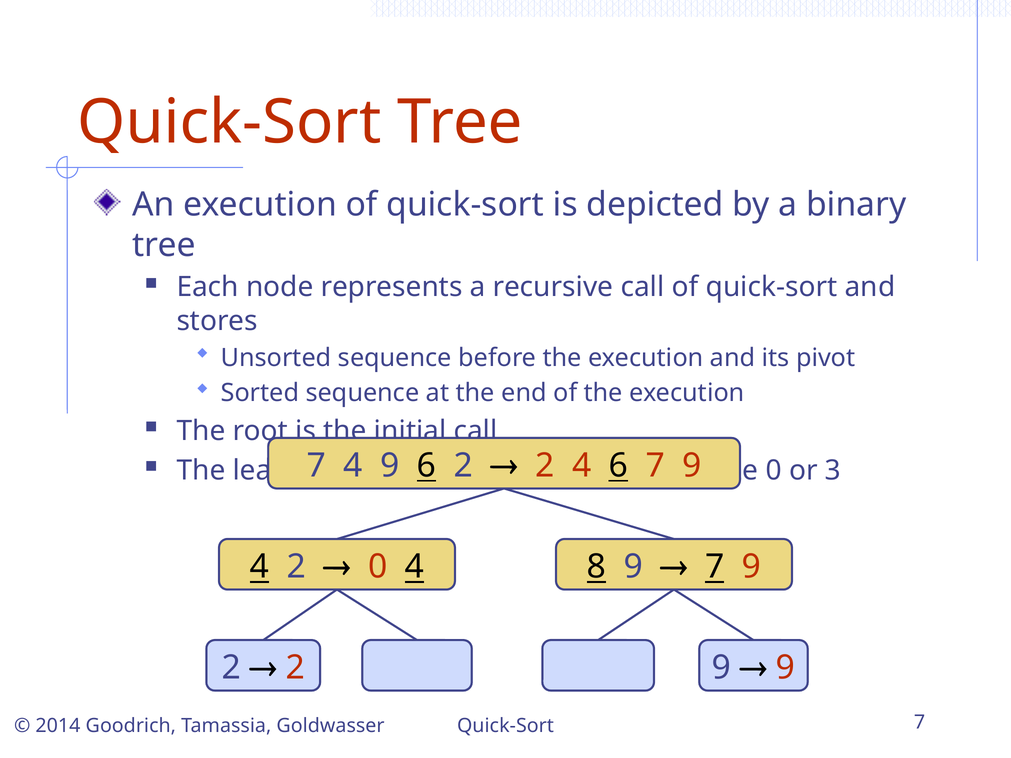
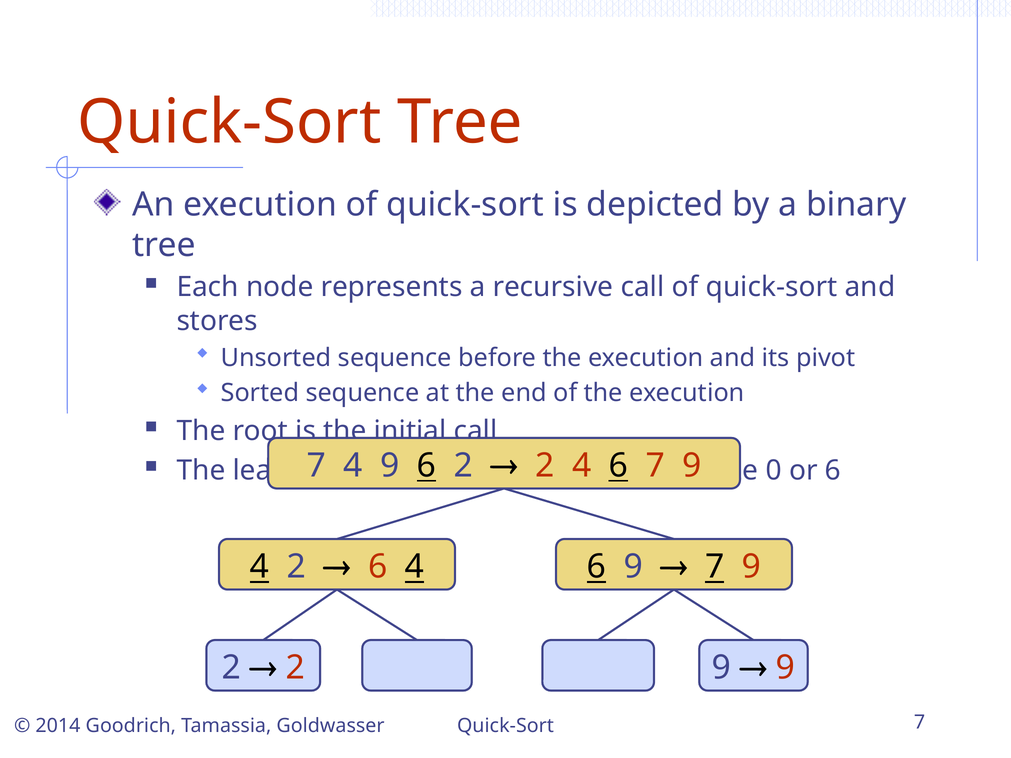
or 3: 3 -> 6
0 at (378, 567): 0 -> 6
8 at (596, 567): 8 -> 6
